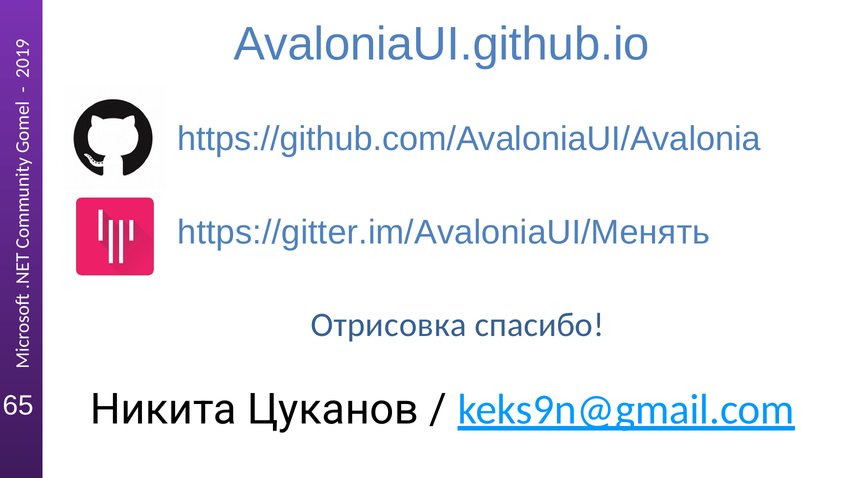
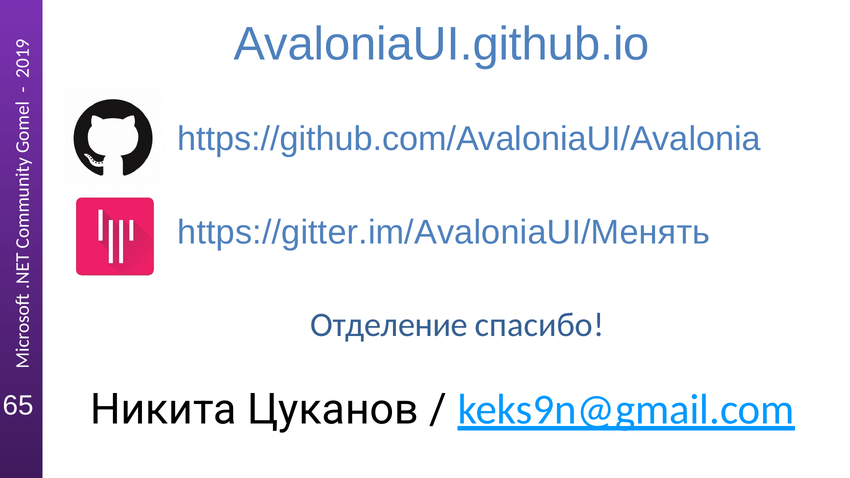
Отрисовка: Отрисовка -> Отделение
